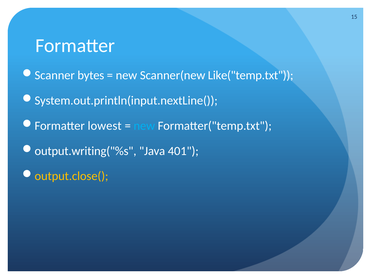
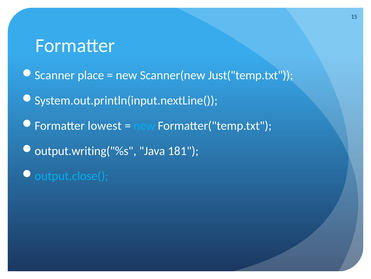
bytes: bytes -> place
Like("temp.txt: Like("temp.txt -> Just("temp.txt
401: 401 -> 181
output.close( colour: yellow -> light blue
